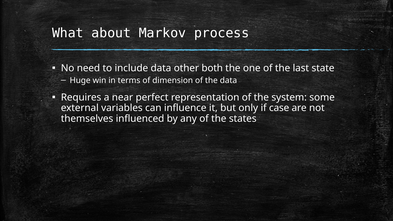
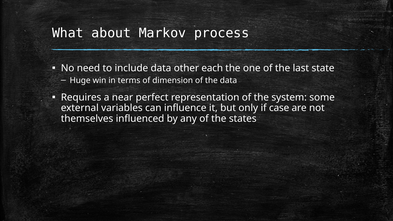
both: both -> each
